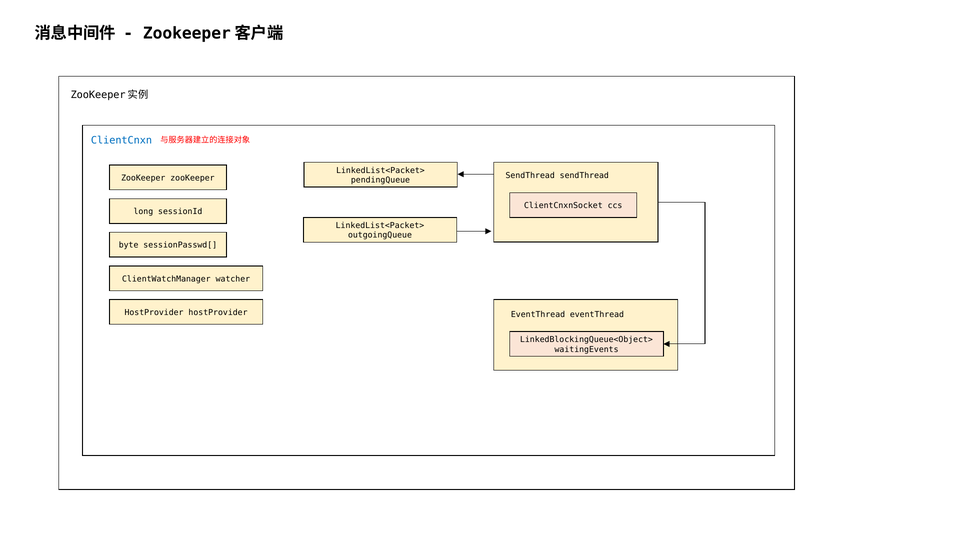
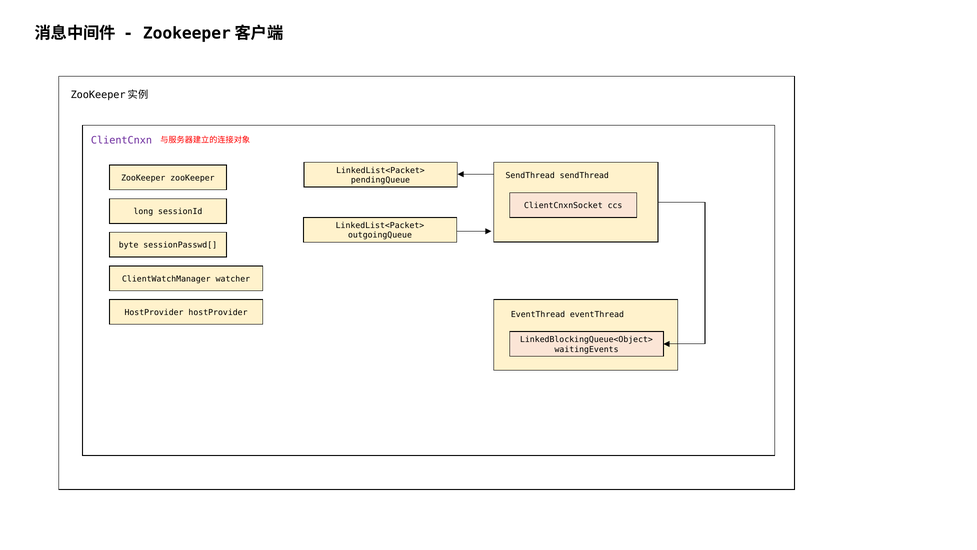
ClientCnxn colour: blue -> purple
